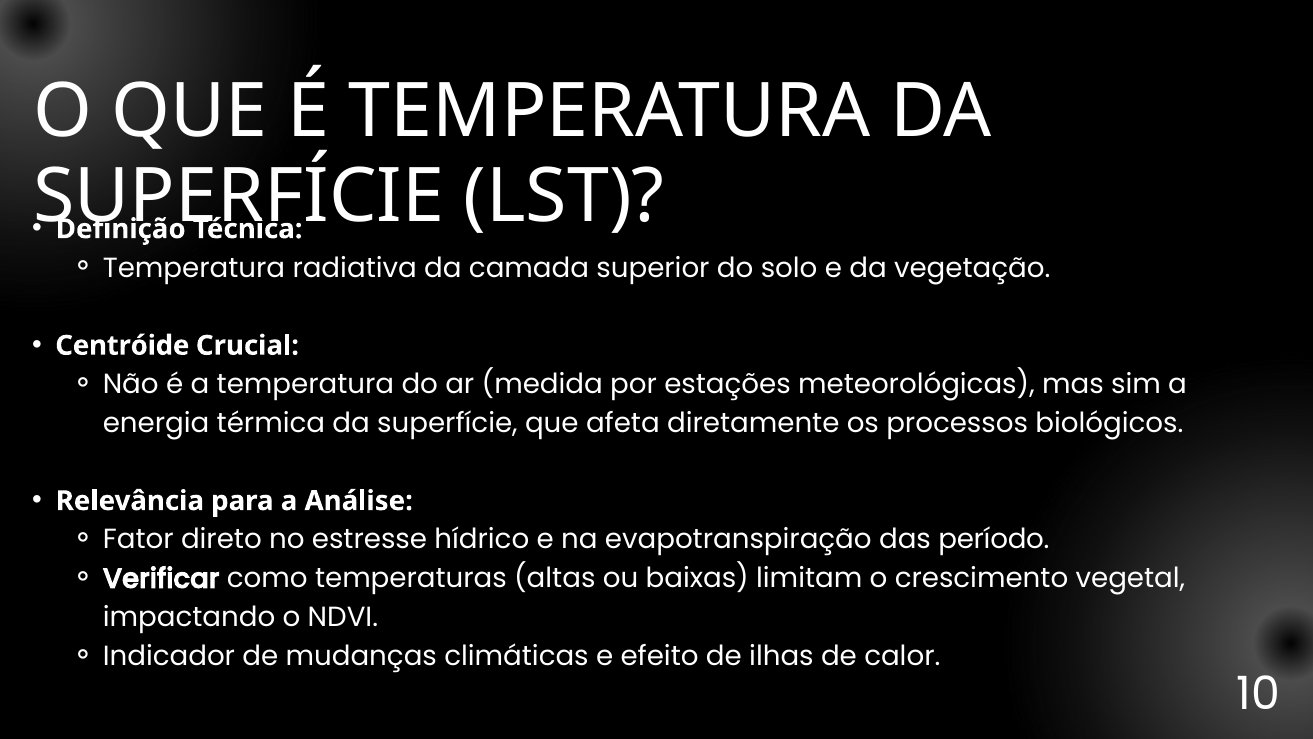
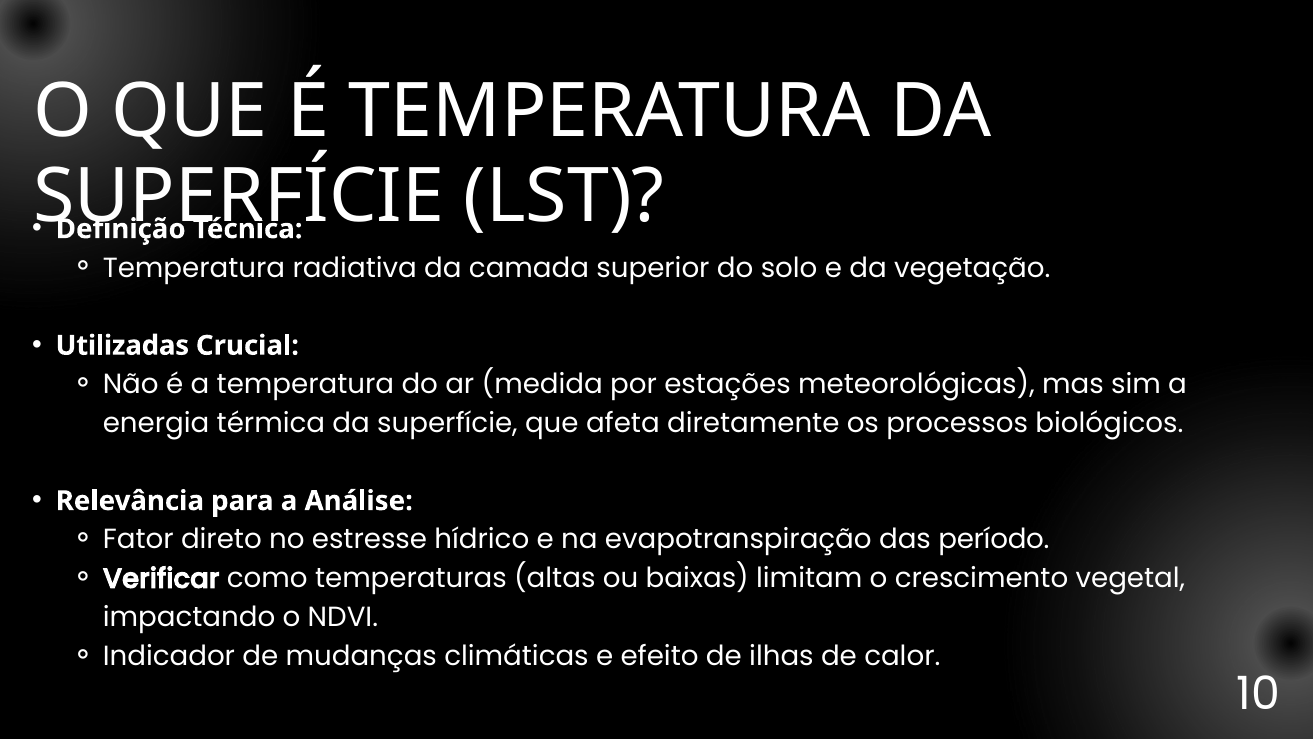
Centróide: Centróide -> Utilizadas
